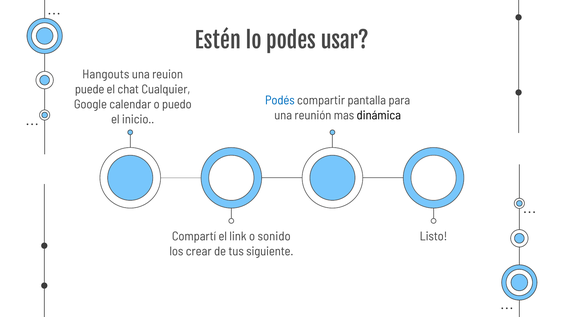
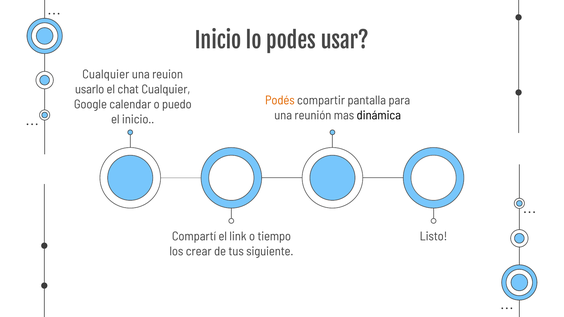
Estén at (218, 41): Estén -> Inicio
Hangouts at (106, 74): Hangouts -> Cualquier
puede: puede -> usarlo
Podés colour: blue -> orange
sonido: sonido -> tiempo
